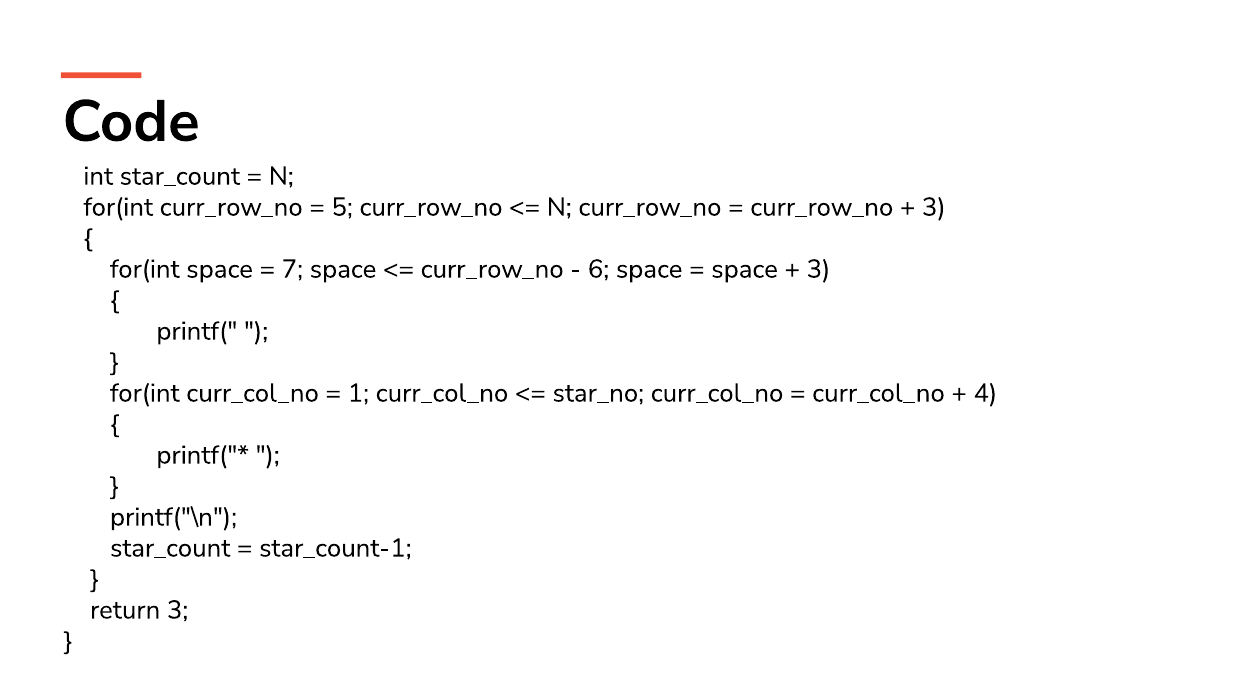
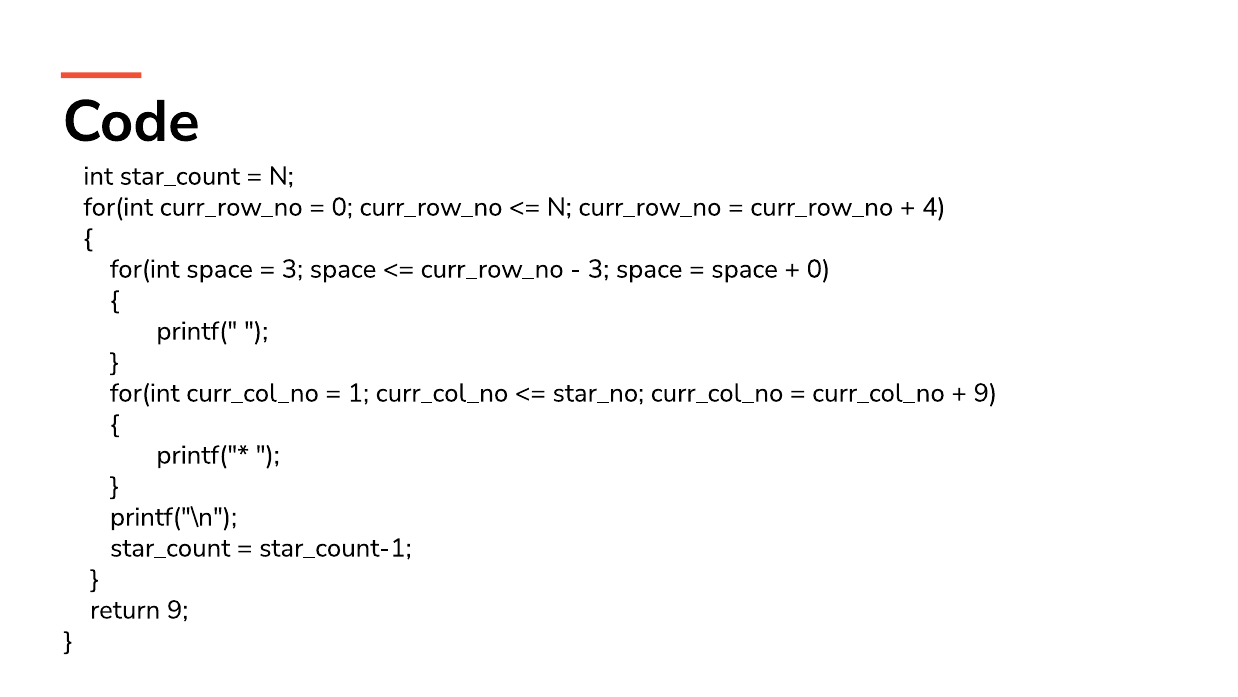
5 at (342, 207): 5 -> 0
3 at (934, 207): 3 -> 4
7 at (292, 269): 7 -> 3
6 at (599, 269): 6 -> 3
3 at (818, 269): 3 -> 0
4 at (985, 393): 4 -> 9
return 3: 3 -> 9
